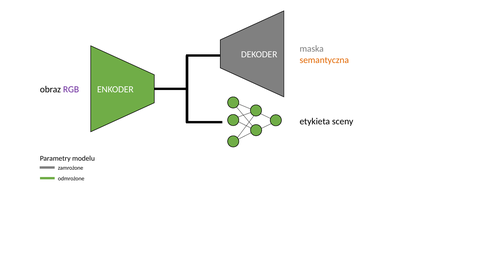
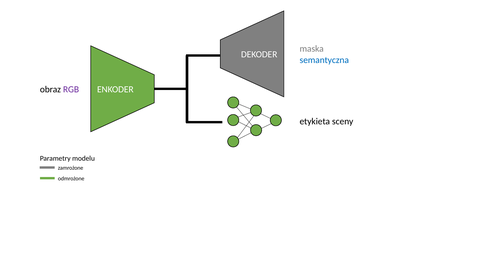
semantyczna colour: orange -> blue
